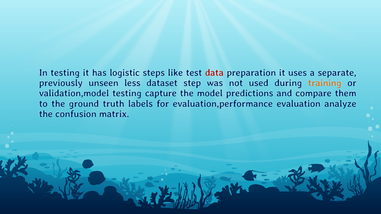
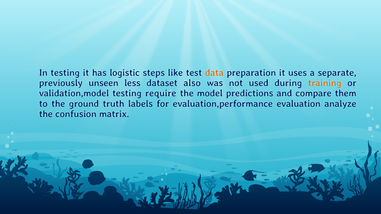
data colour: red -> orange
step: step -> also
capture: capture -> require
